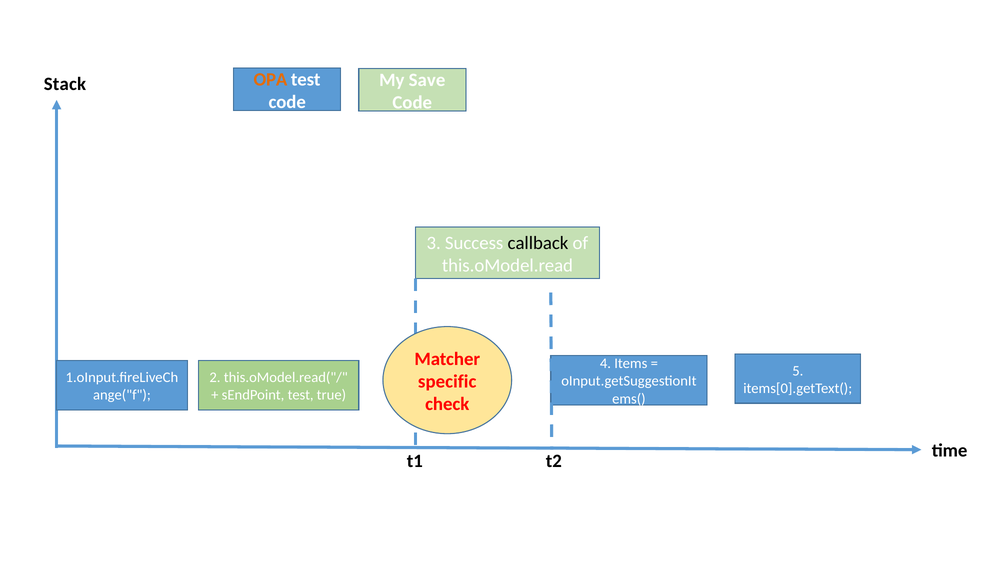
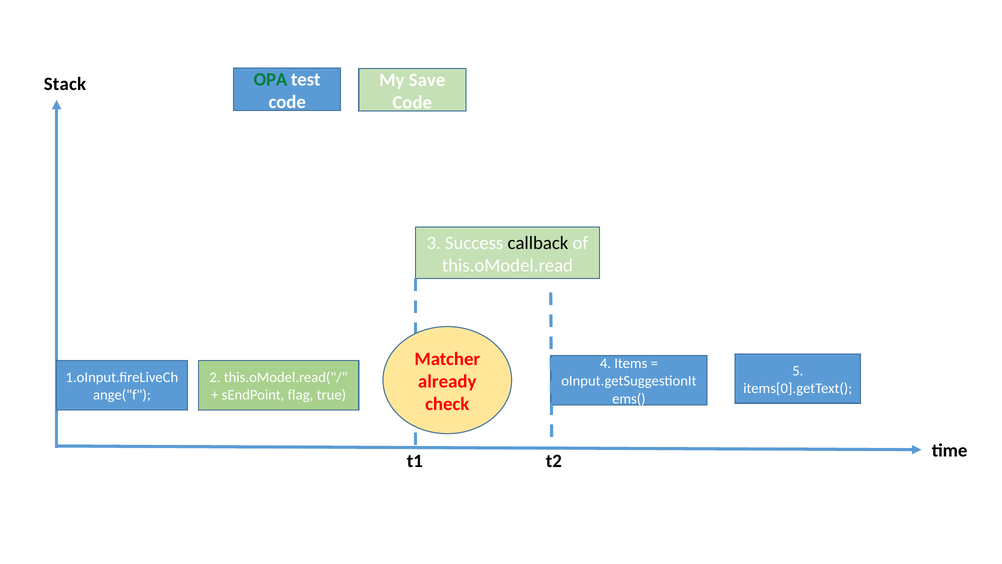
OPA colour: orange -> green
specific: specific -> already
sEndPoint test: test -> flag
